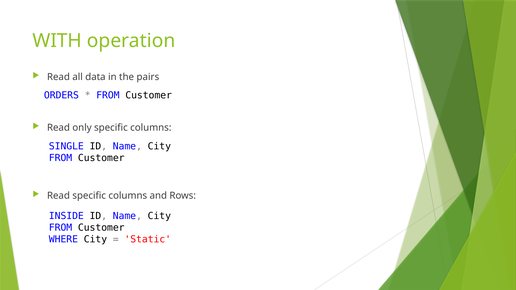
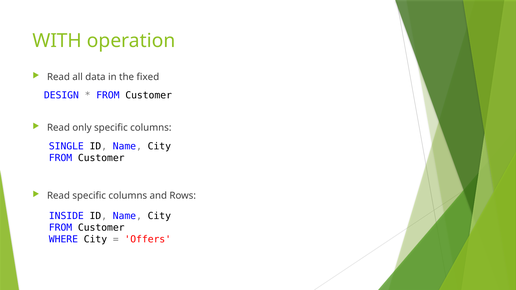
pairs: pairs -> fixed
ORDERS: ORDERS -> DESIGN
Static: Static -> Offers
